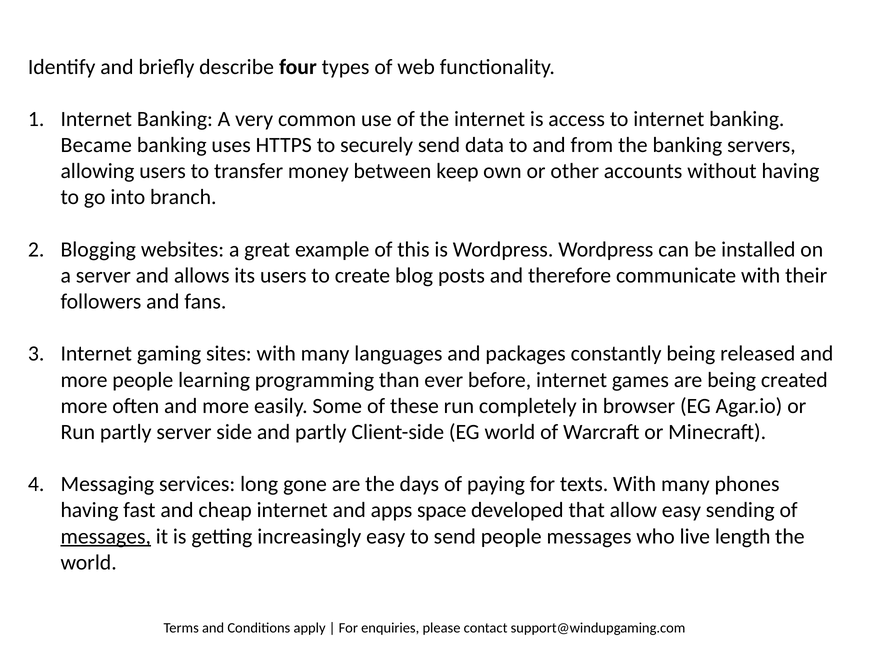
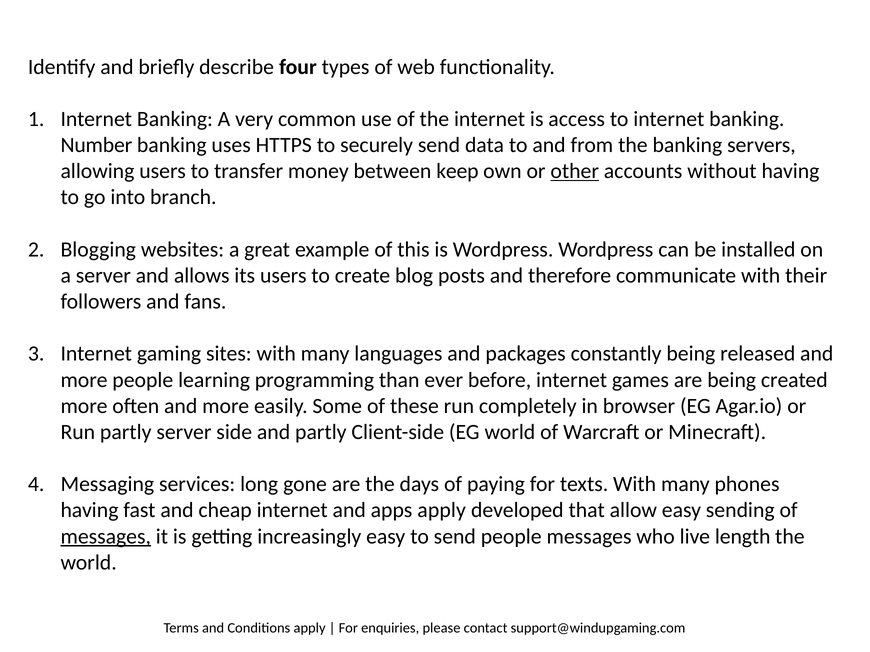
Became: Became -> Number
other underline: none -> present
apps space: space -> apply
